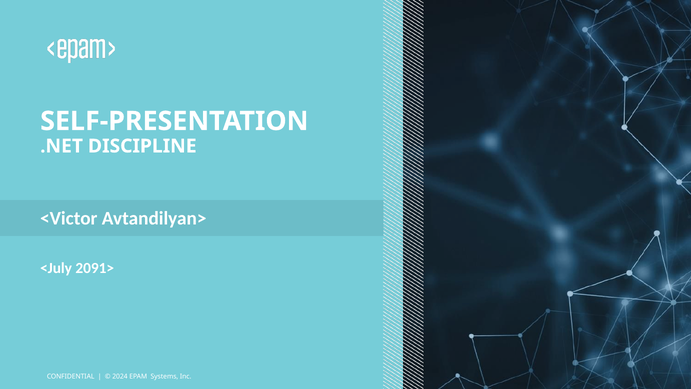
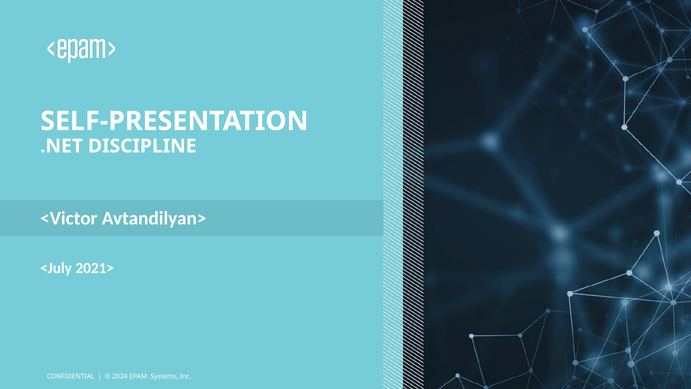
2091>: 2091> -> 2021>
